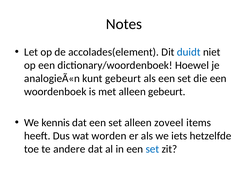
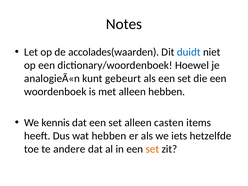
accolades(element: accolades(element -> accolades(waarden
alleen gebeurt: gebeurt -> hebben
zoveel: zoveel -> casten
wat worden: worden -> hebben
set at (152, 149) colour: blue -> orange
